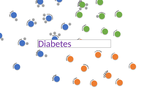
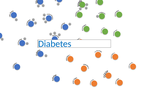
Diabetes colour: purple -> blue
